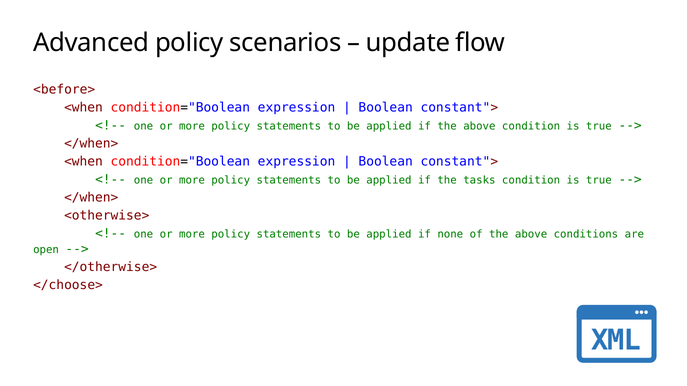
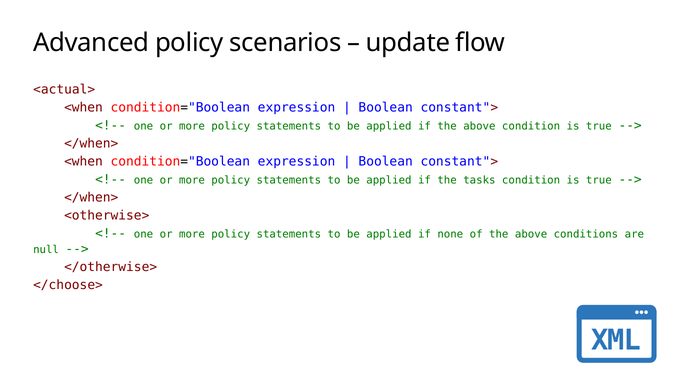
<before>: <before> -> <actual>
open: open -> null
